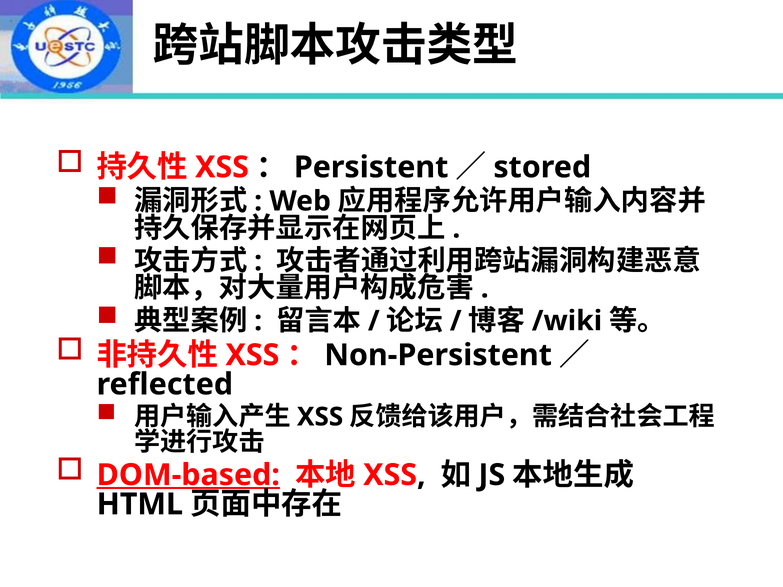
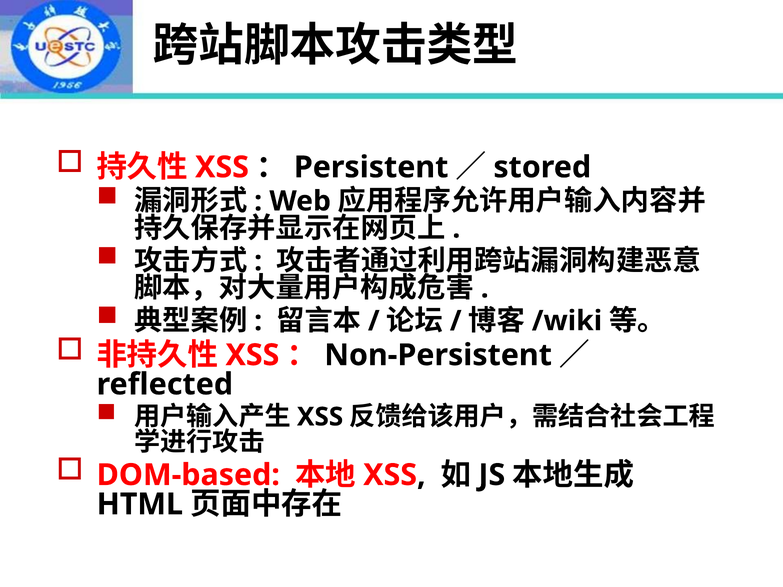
DOM-based underline: present -> none
